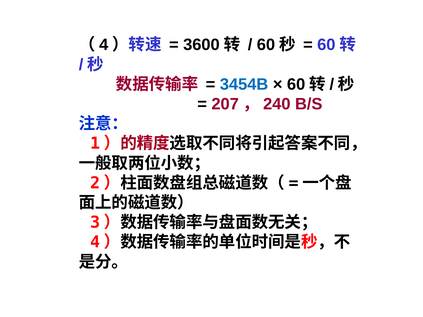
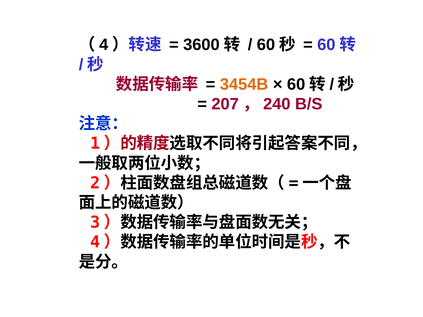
3454B colour: blue -> orange
